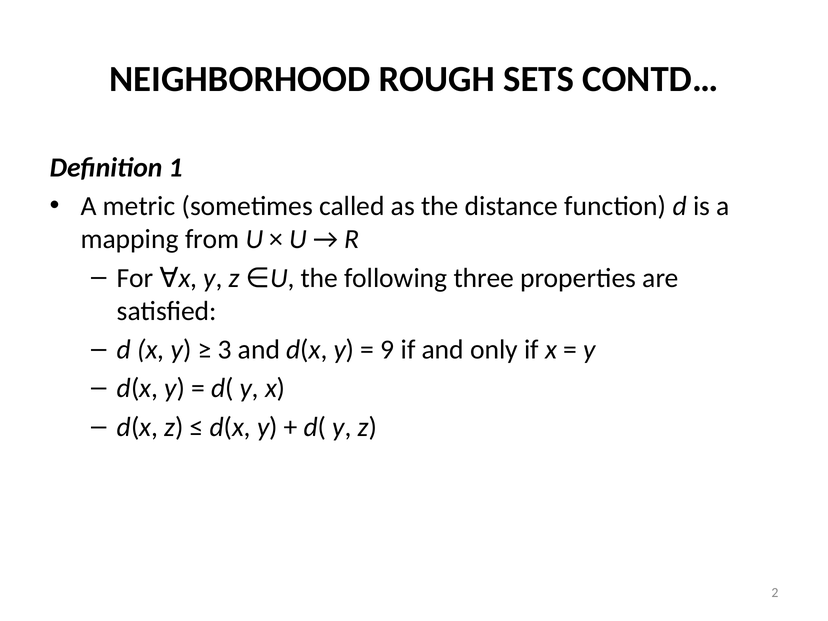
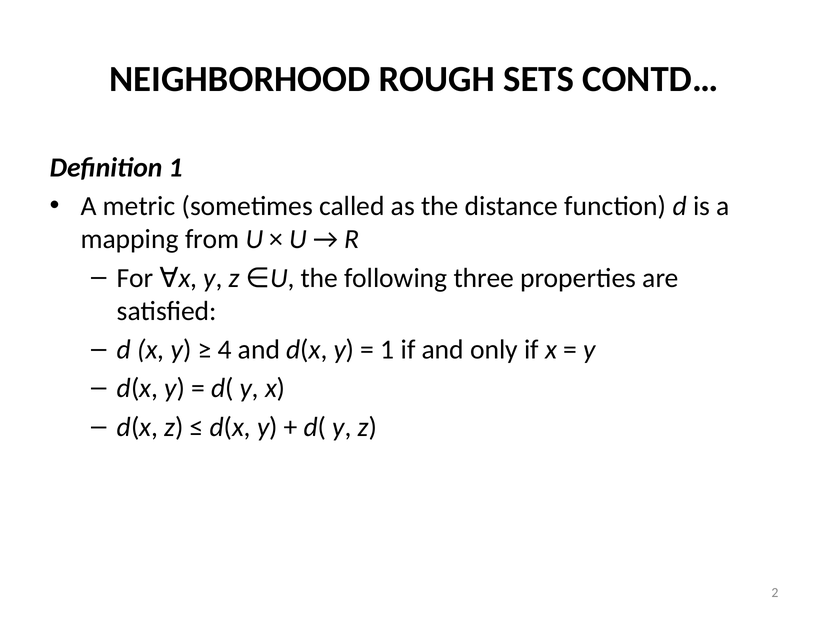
3: 3 -> 4
9 at (387, 350): 9 -> 1
